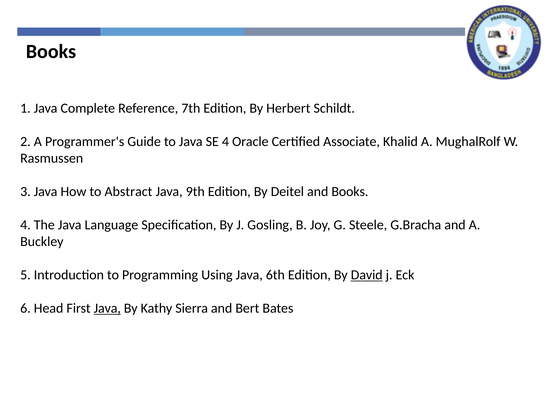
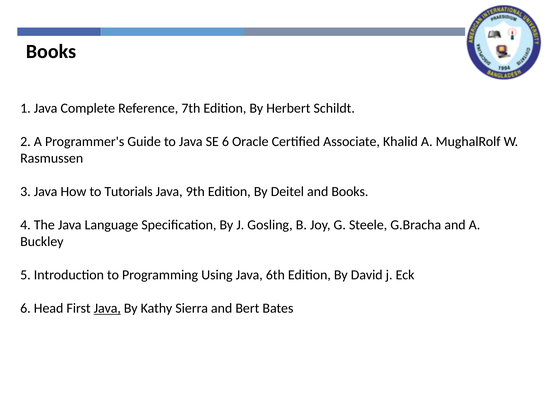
SE 4: 4 -> 6
Abstract: Abstract -> Tutorials
David underline: present -> none
